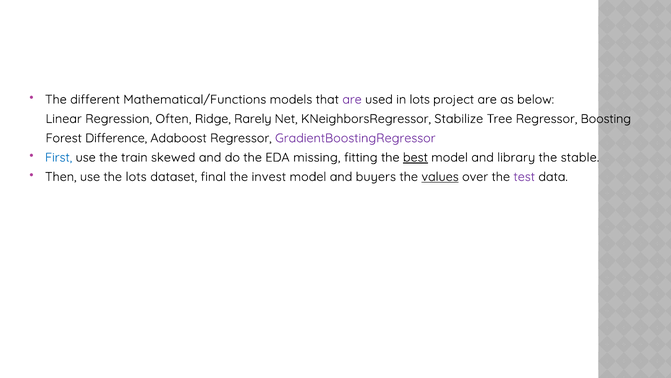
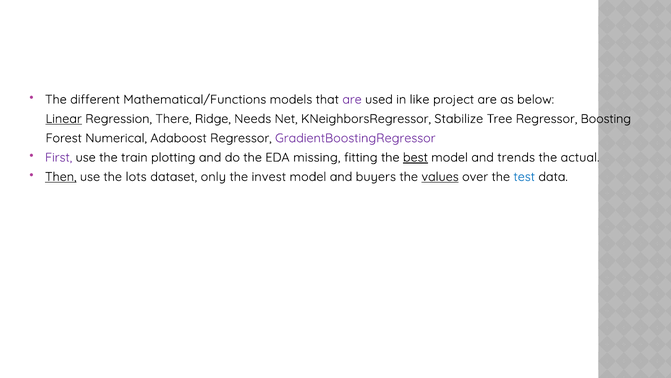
in lots: lots -> like
Linear underline: none -> present
Often: Often -> There
Rarely: Rarely -> Needs
Difference: Difference -> Numerical
First colour: blue -> purple
skewed: skewed -> plotting
library: library -> trends
stable: stable -> actual
Then underline: none -> present
final: final -> only
test colour: purple -> blue
